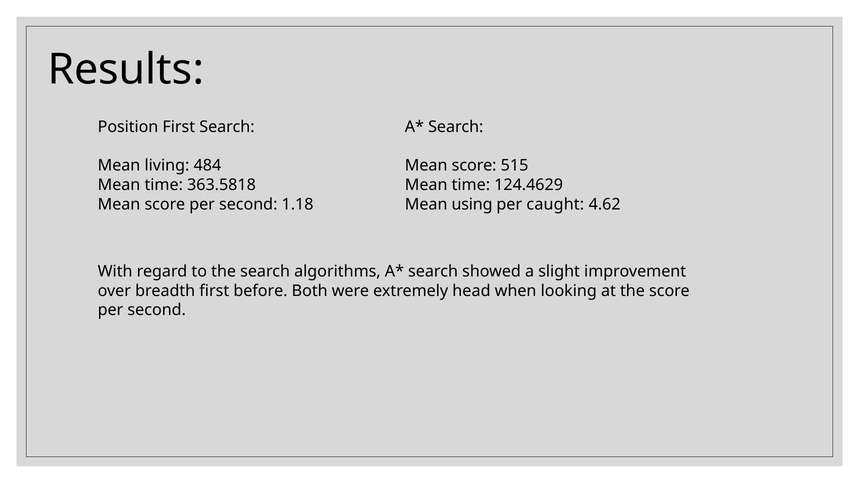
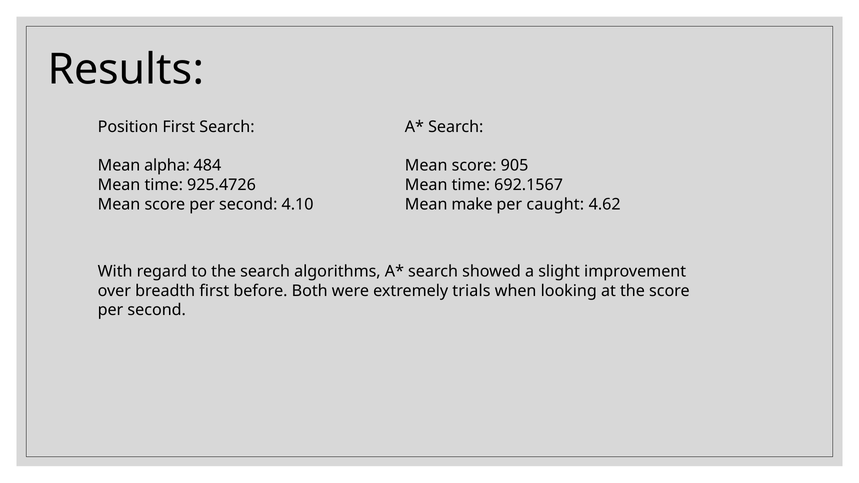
living: living -> alpha
515: 515 -> 905
363.5818: 363.5818 -> 925.4726
124.4629: 124.4629 -> 692.1567
1.18: 1.18 -> 4.10
using: using -> make
head: head -> trials
